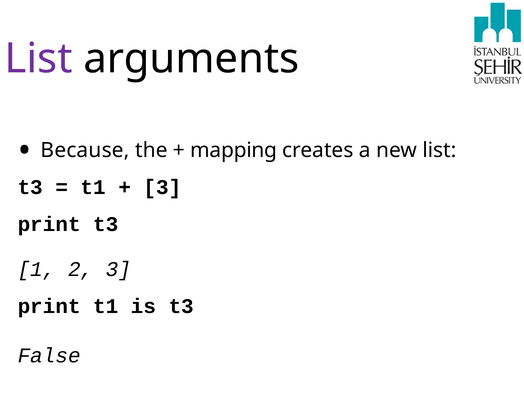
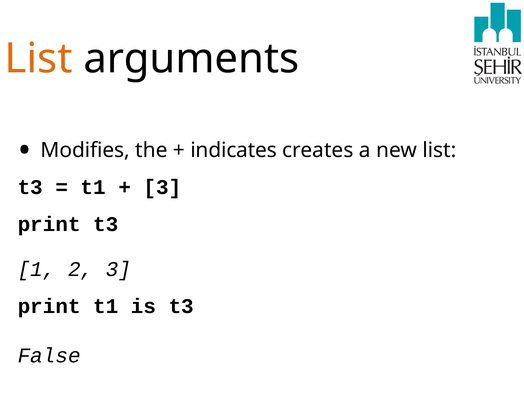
List at (39, 59) colour: purple -> orange
Because: Because -> Modifies
mapping: mapping -> indicates
